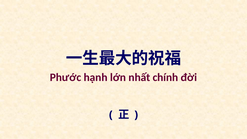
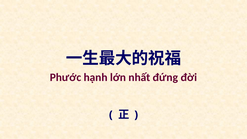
chính: chính -> đứng
